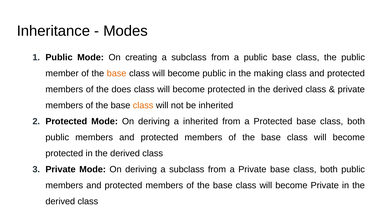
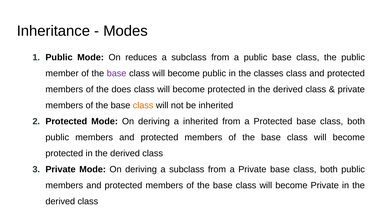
creating: creating -> reduces
base at (117, 73) colour: orange -> purple
making: making -> classes
